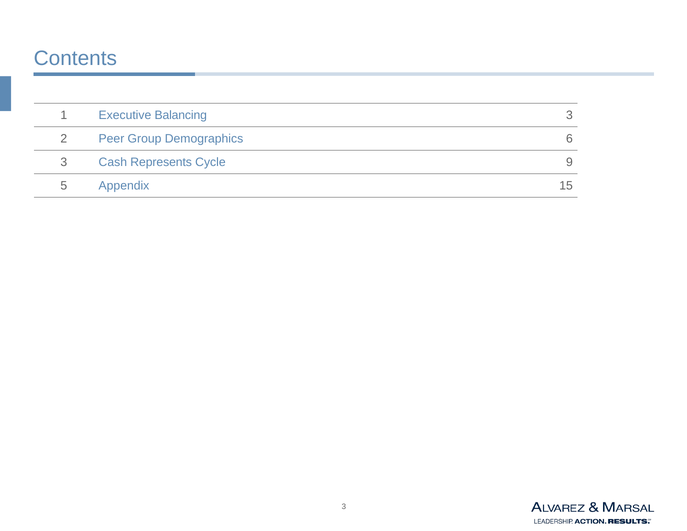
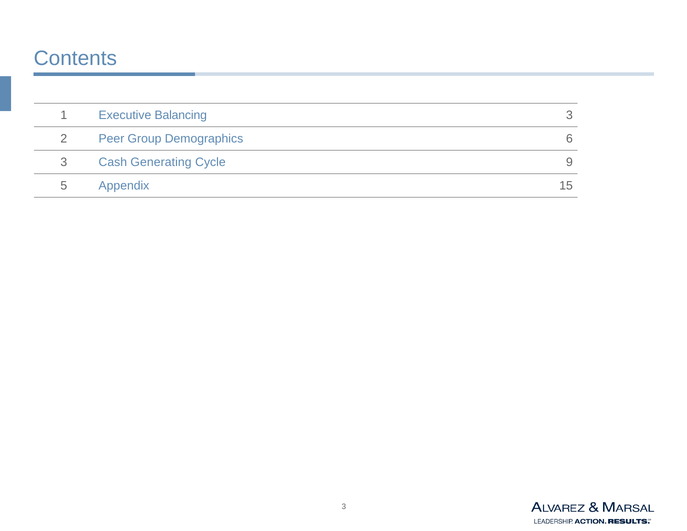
Represents: Represents -> Generating
